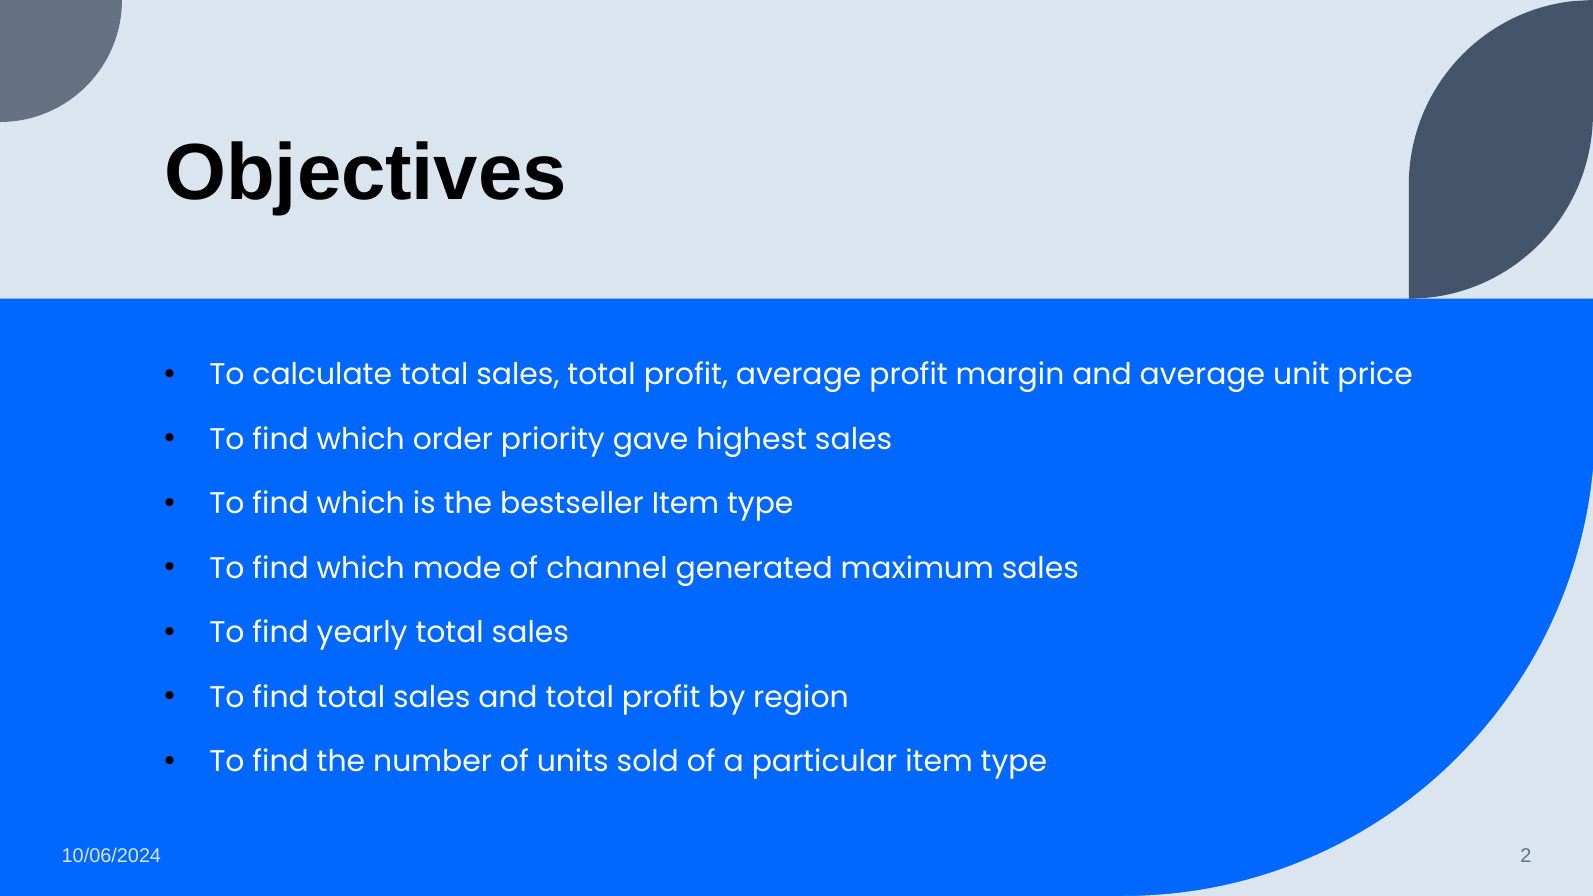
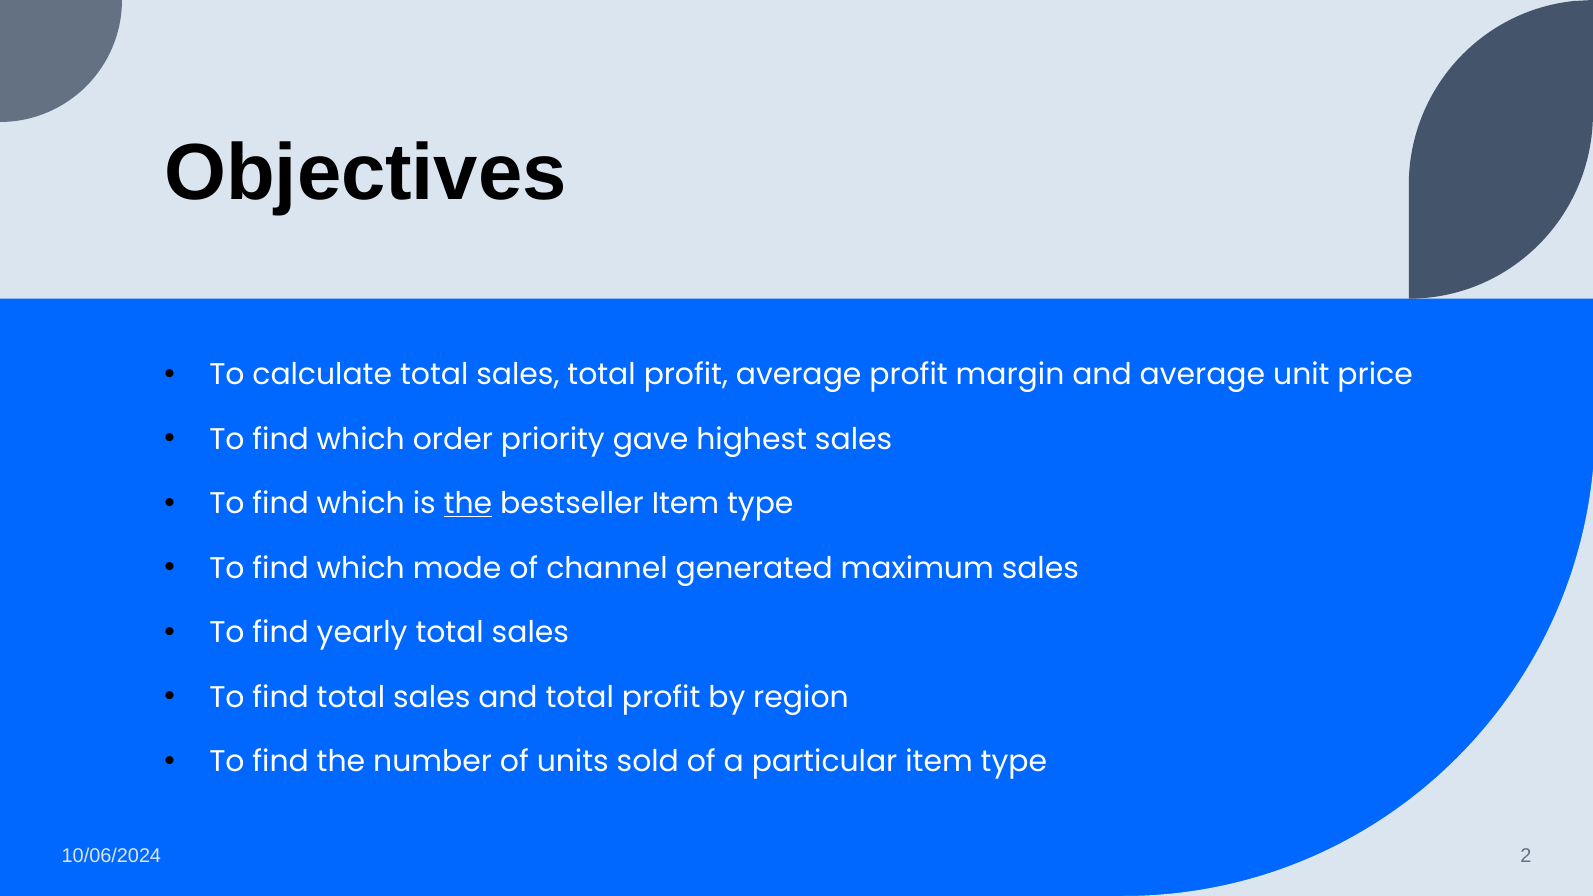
the at (468, 504) underline: none -> present
